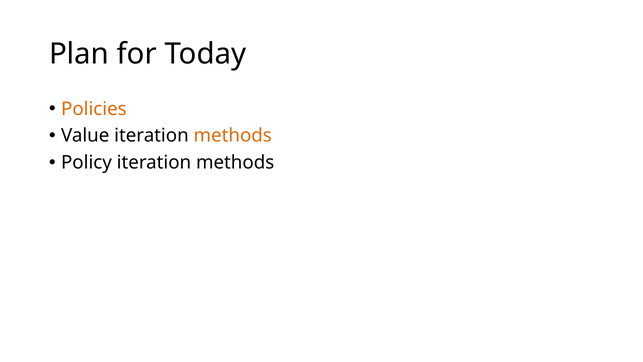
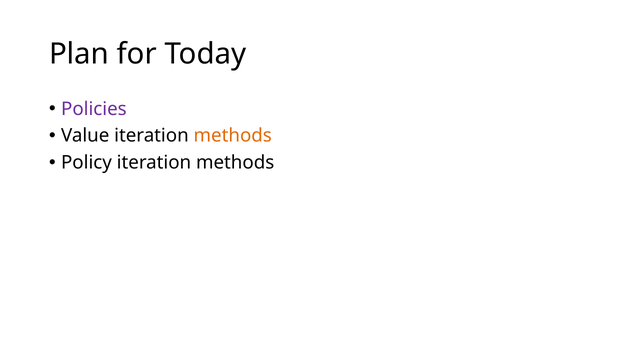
Policies colour: orange -> purple
